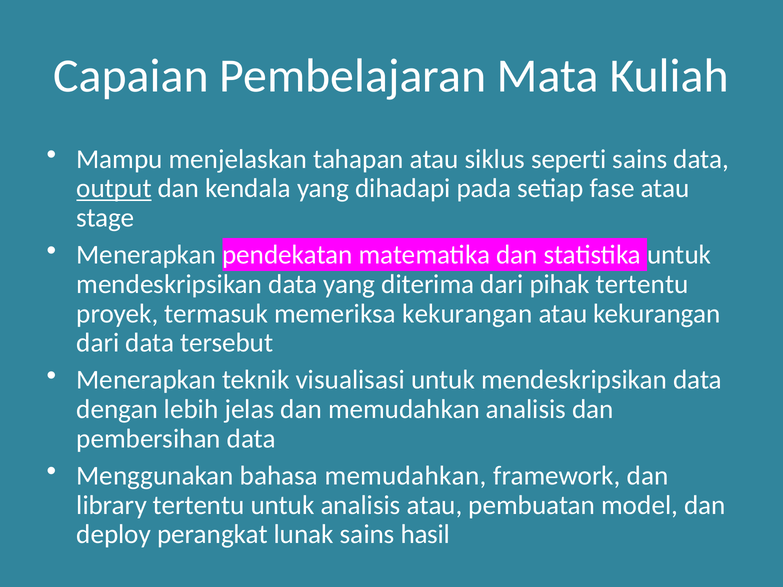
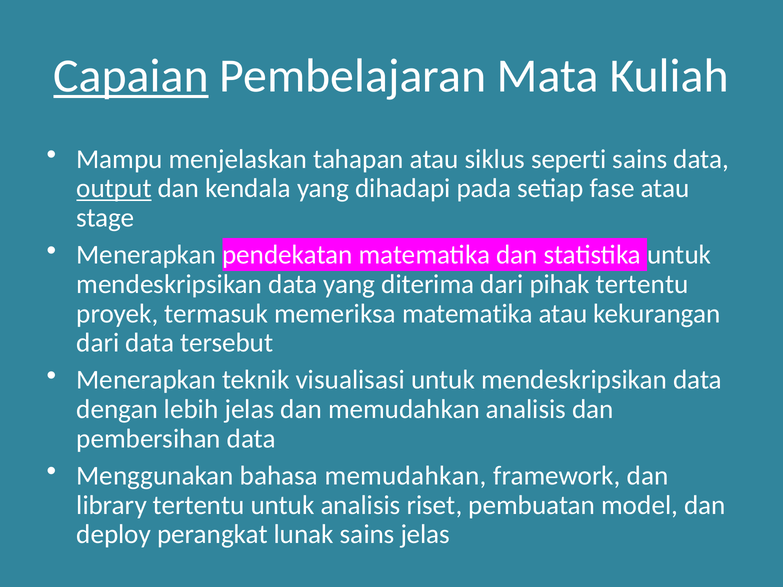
Capaian underline: none -> present
memeriksa kekurangan: kekurangan -> matematika
analisis atau: atau -> riset
sains hasil: hasil -> jelas
